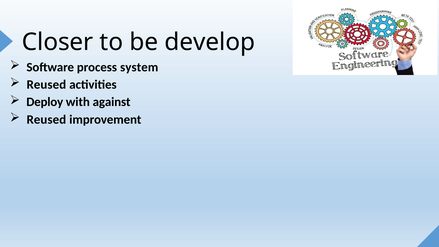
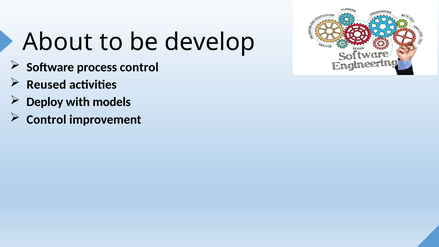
Closer: Closer -> About
process system: system -> control
against: against -> models
Reused at (46, 120): Reused -> Control
